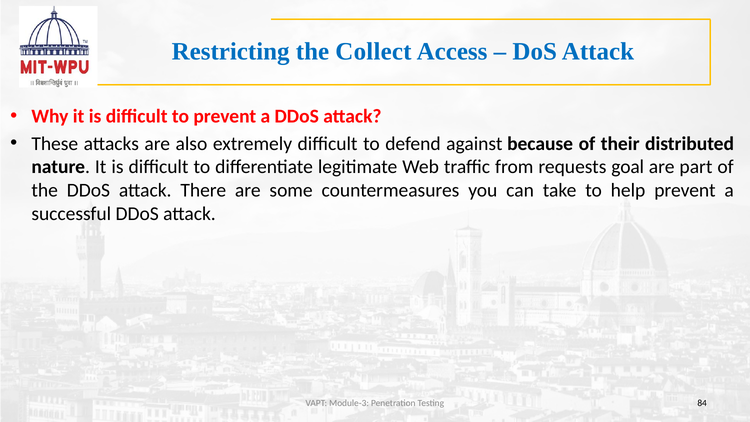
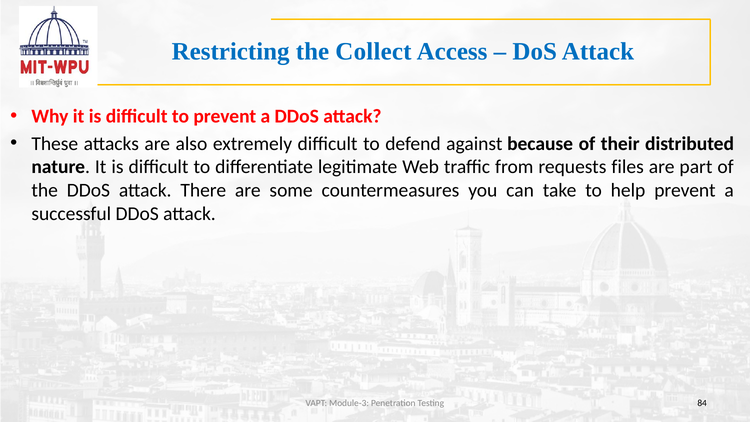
goal: goal -> files
